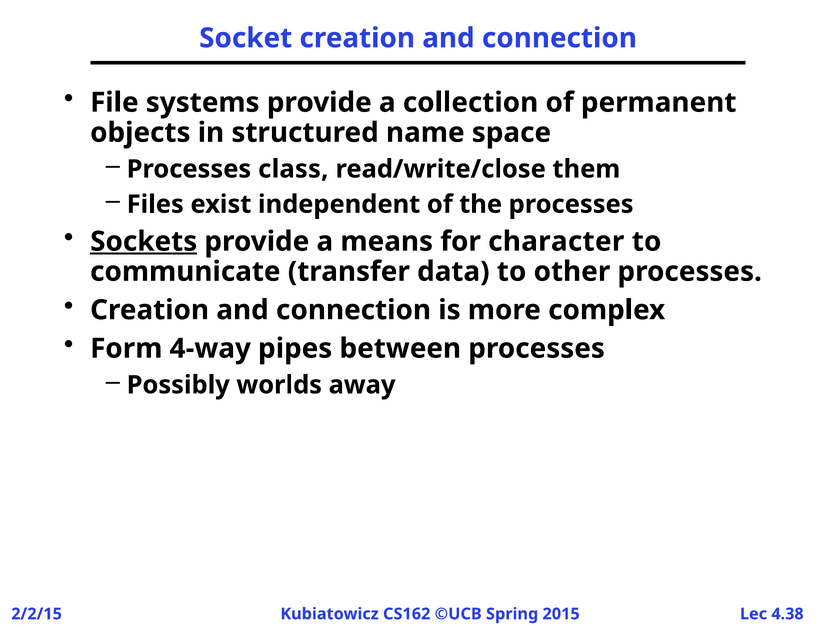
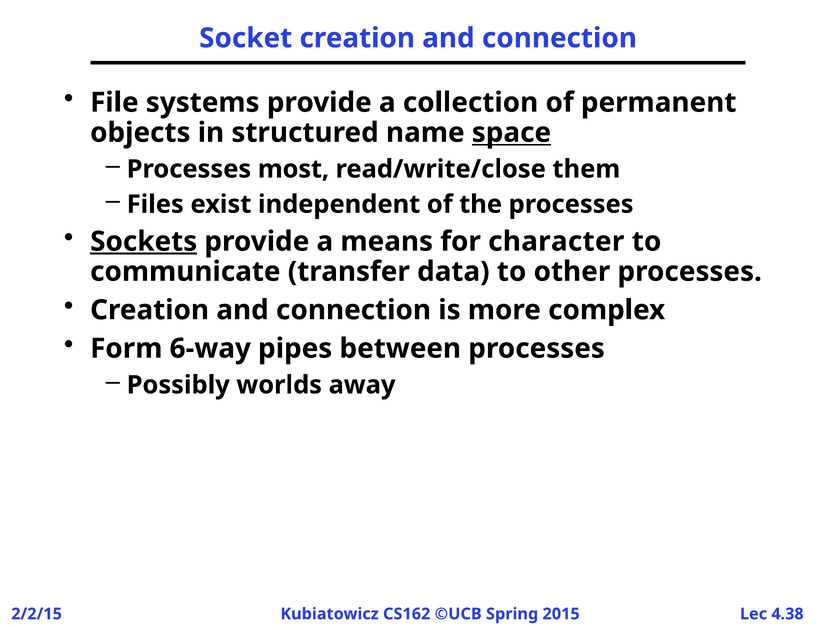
space underline: none -> present
class: class -> most
4-way: 4-way -> 6-way
